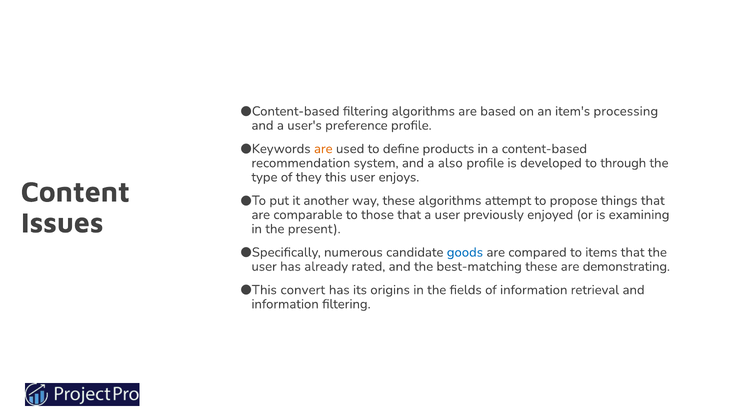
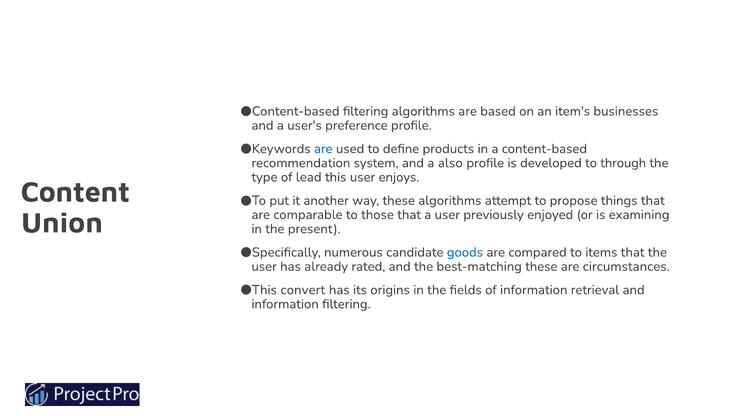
processing: processing -> businesses
are at (323, 149) colour: orange -> blue
they: they -> lead
Issues: Issues -> Union
demonstrating: demonstrating -> circumstances
